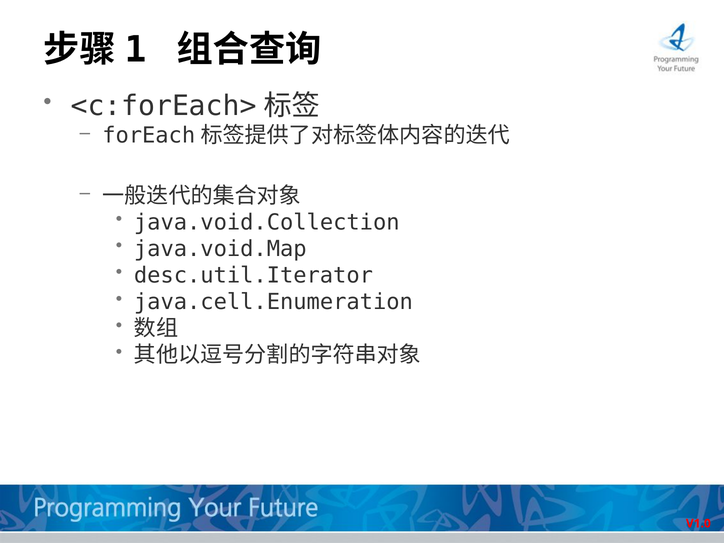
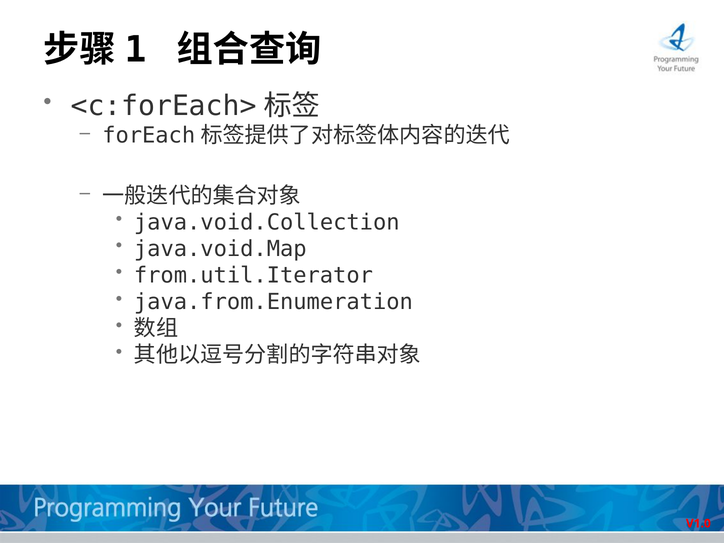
desc.util.Iterator: desc.util.Iterator -> from.util.Iterator
java.cell.Enumeration: java.cell.Enumeration -> java.from.Enumeration
